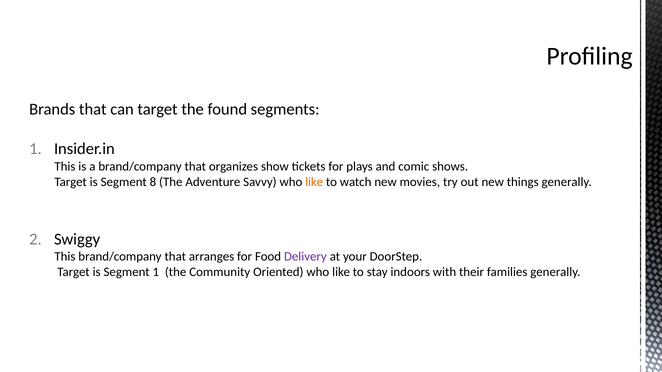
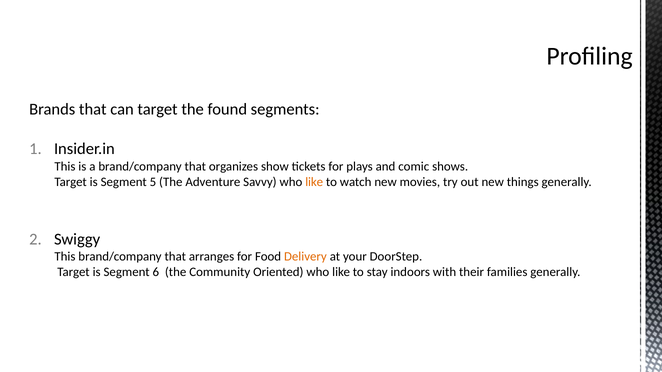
8: 8 -> 5
Delivery colour: purple -> orange
Segment 1: 1 -> 6
